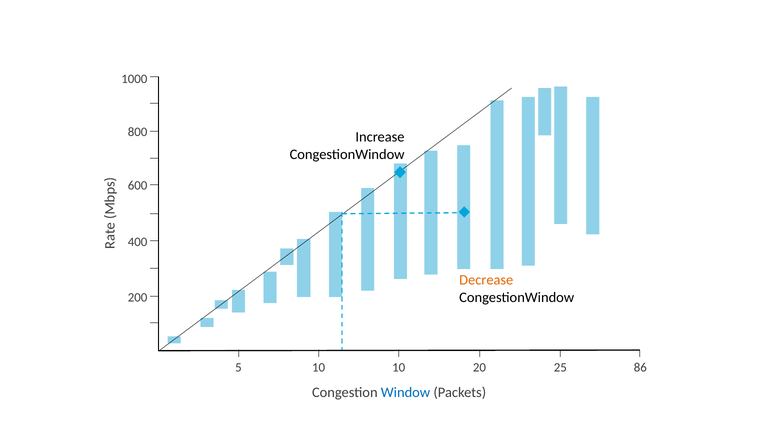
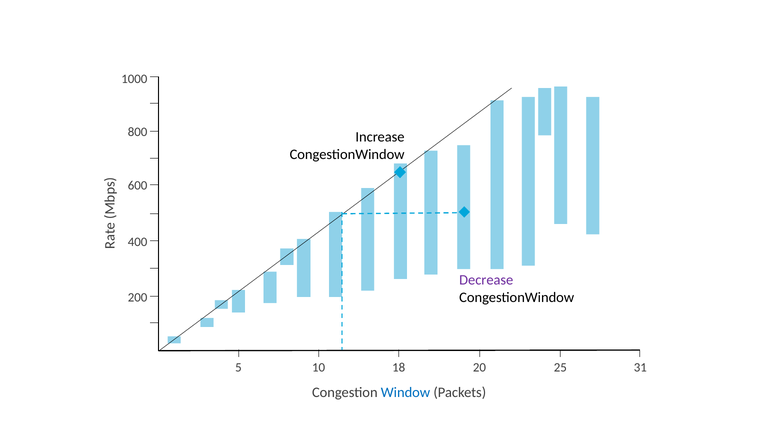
Decrease colour: orange -> purple
10 10: 10 -> 18
86: 86 -> 31
